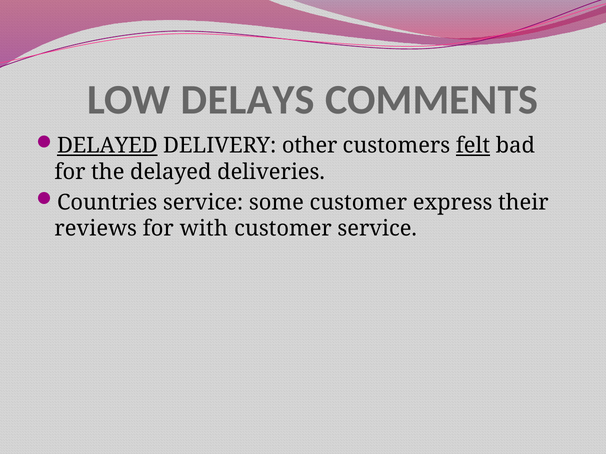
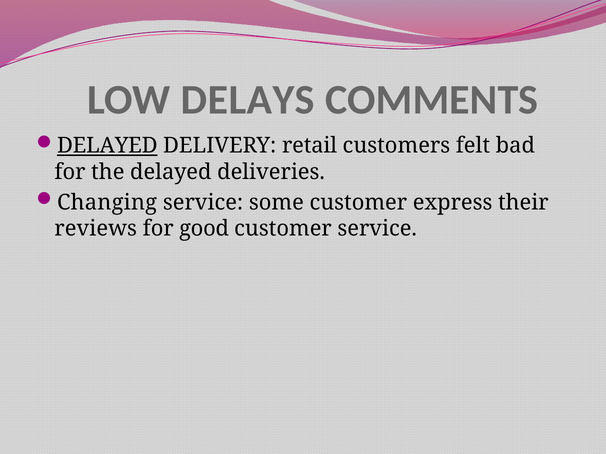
other: other -> retail
felt underline: present -> none
Countries: Countries -> Changing
with: with -> good
